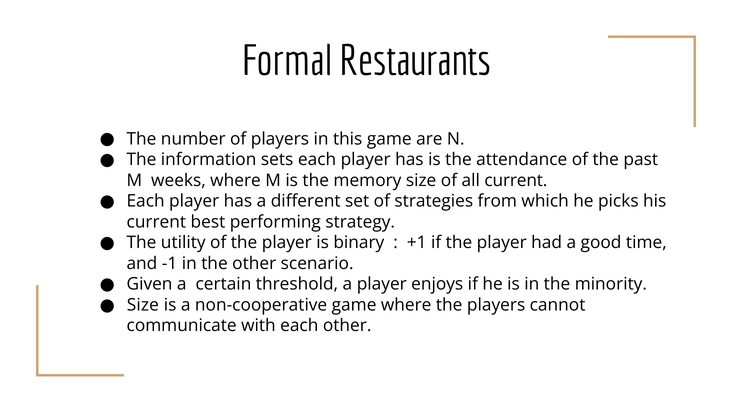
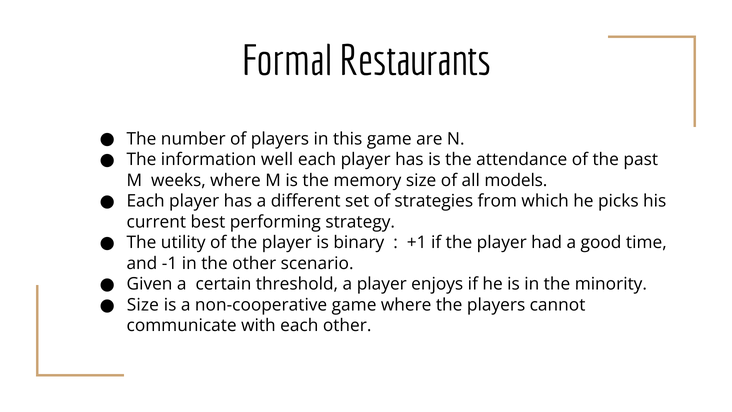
sets: sets -> well
all current: current -> models
